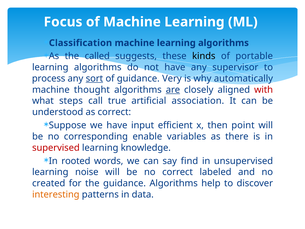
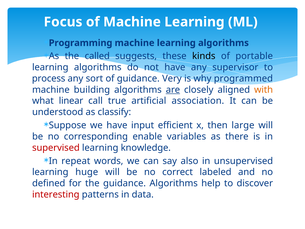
Classification: Classification -> Programming
sort underline: present -> none
automatically: automatically -> programmed
thought: thought -> building
with colour: red -> orange
steps: steps -> linear
as correct: correct -> classify
point: point -> large
rooted: rooted -> repeat
find: find -> also
noise: noise -> huge
created: created -> defined
interesting colour: orange -> red
